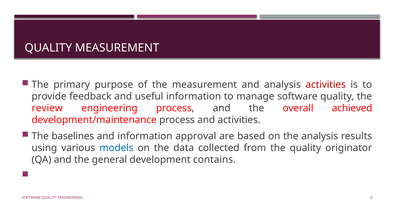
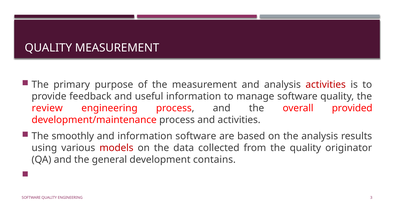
achieved: achieved -> provided
baselines: baselines -> smoothly
information approval: approval -> software
models colour: blue -> red
